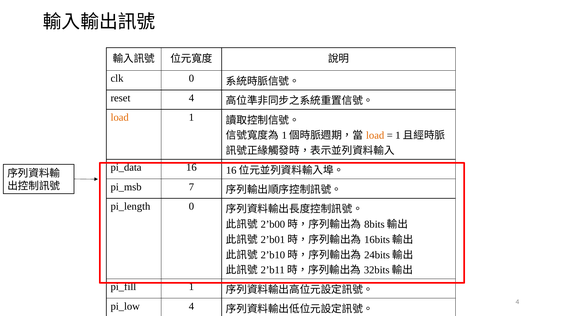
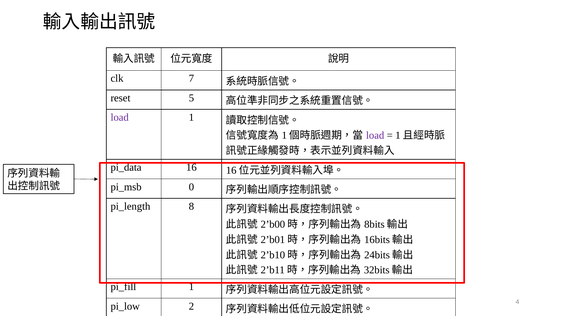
clk 0: 0 -> 7
reset 4: 4 -> 5
load at (120, 117) colour: orange -> purple
load at (375, 136) colour: orange -> purple
7: 7 -> 0
0 at (191, 206): 0 -> 8
4 at (191, 306): 4 -> 2
